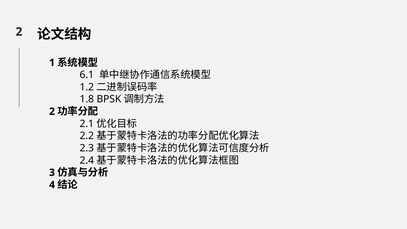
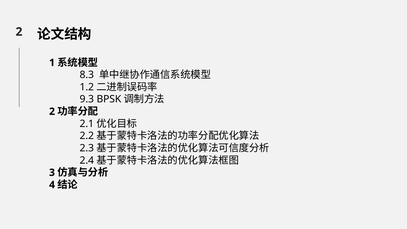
6.1: 6.1 -> 8.3
1.8: 1.8 -> 9.3
